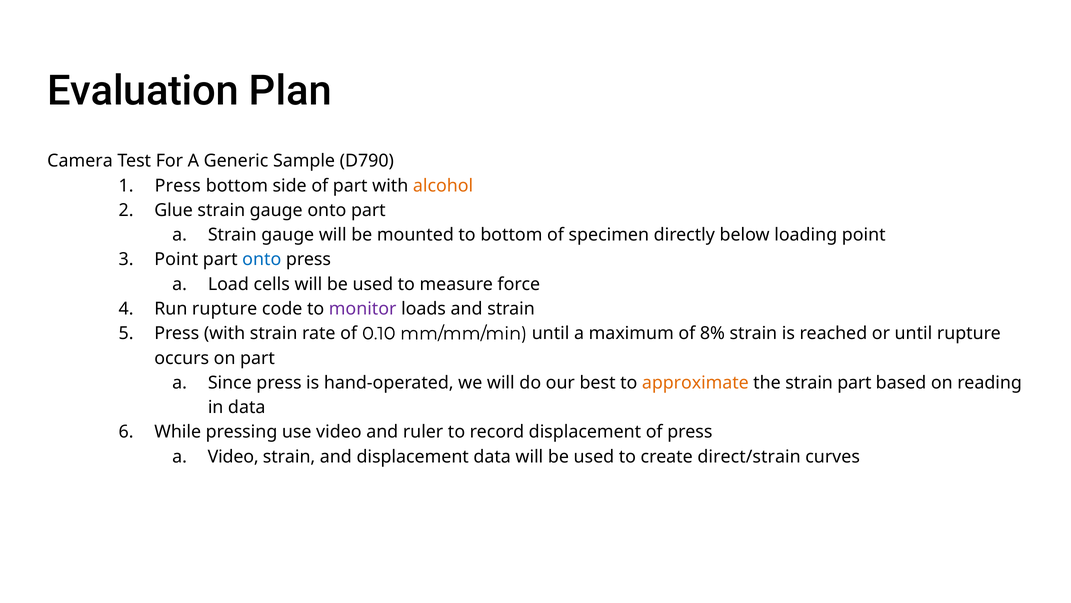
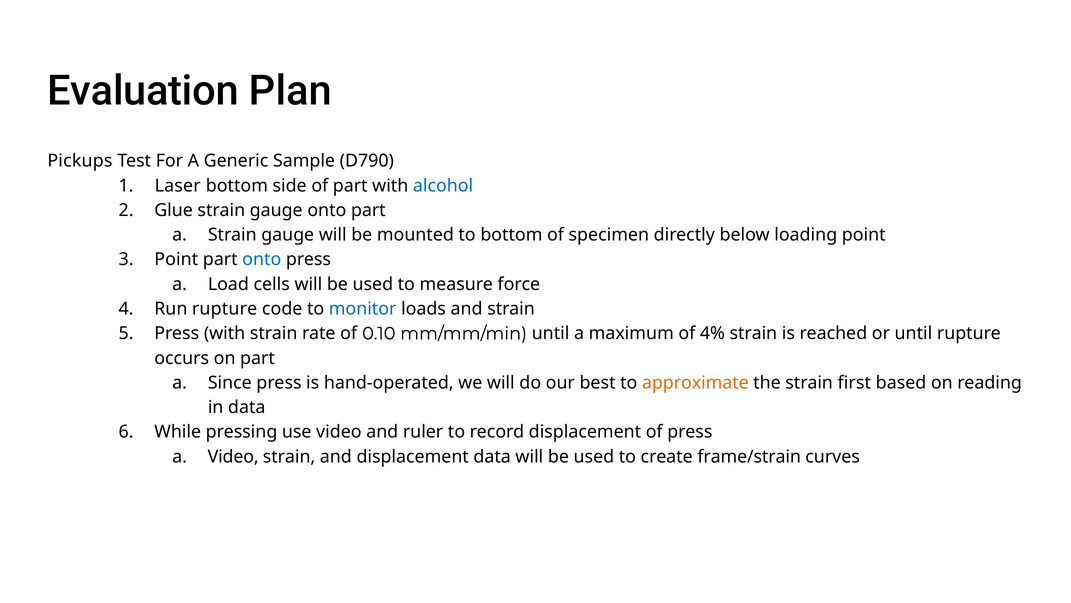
Camera: Camera -> Pickups
Press at (178, 185): Press -> Laser
alcohol colour: orange -> blue
monitor colour: purple -> blue
8%: 8% -> 4%
strain part: part -> first
direct/strain: direct/strain -> frame/strain
